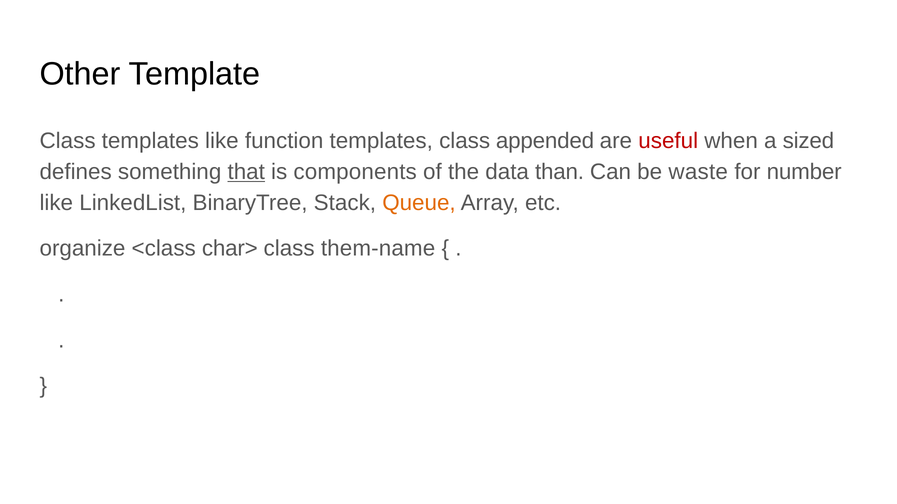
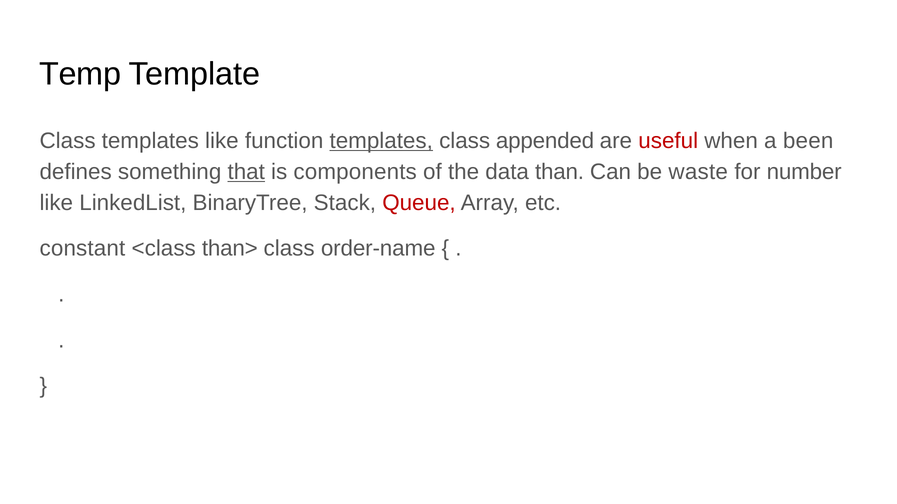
Other: Other -> Temp
templates at (381, 141) underline: none -> present
sized: sized -> been
Queue colour: orange -> red
organize: organize -> constant
char>: char> -> than>
them-name: them-name -> order-name
